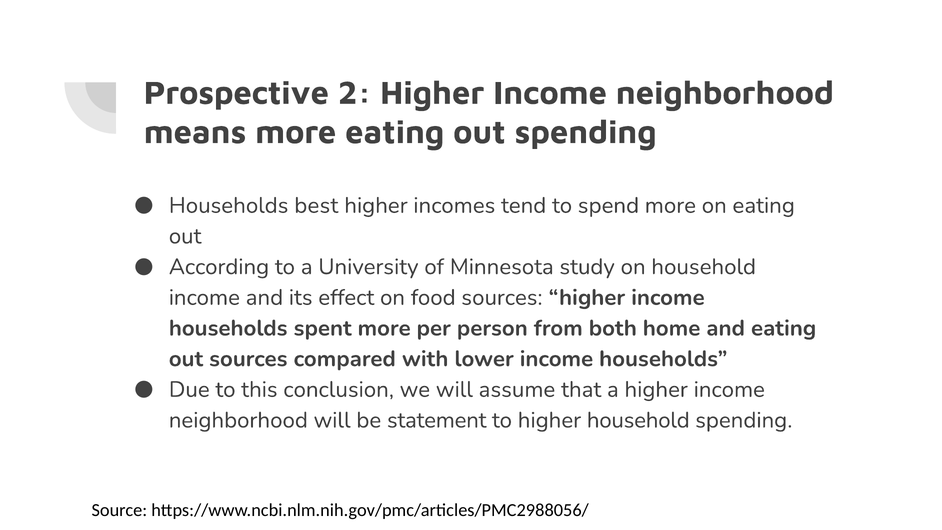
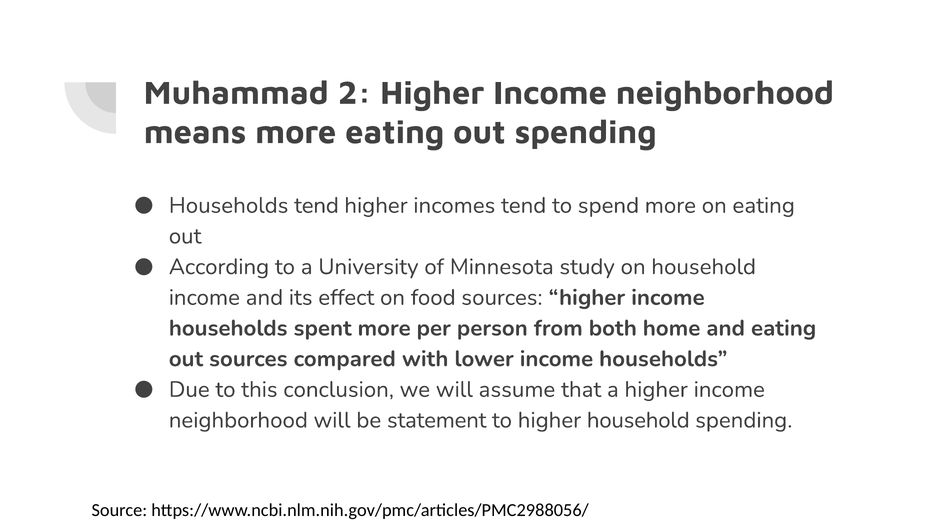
Prospective: Prospective -> Muhammad
Households best: best -> tend
